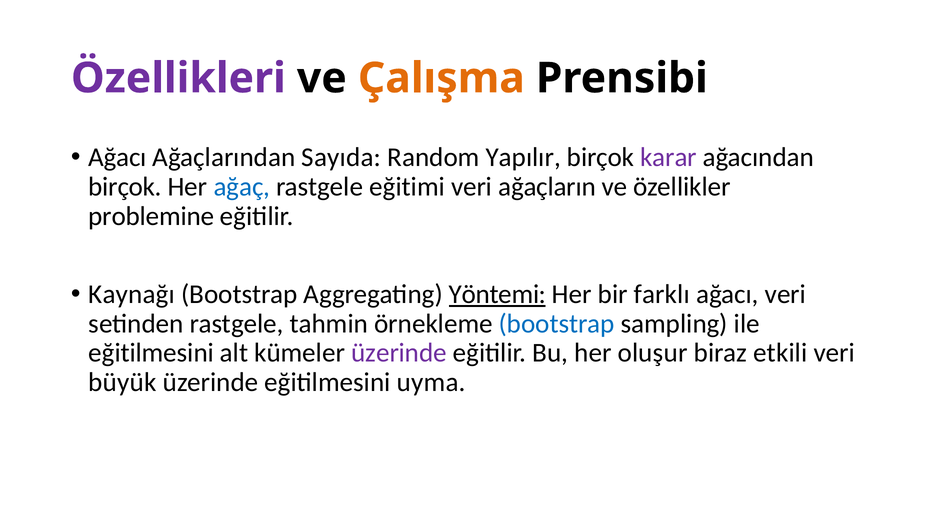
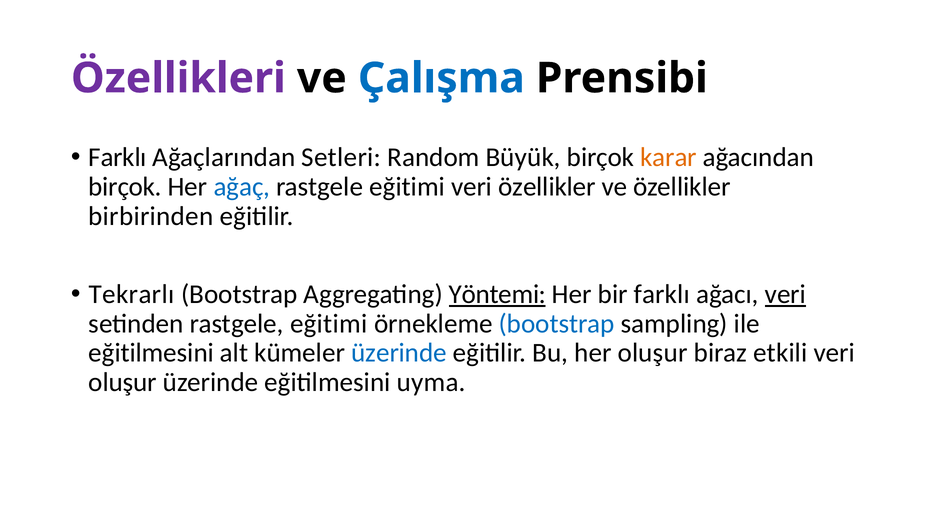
Çalışma colour: orange -> blue
Ağacı at (118, 157): Ağacı -> Farklı
Sayıda: Sayıda -> Setleri
Yapılır: Yapılır -> Büyük
karar colour: purple -> orange
veri ağaçların: ağaçların -> özellikler
problemine: problemine -> birbirinden
Kaynağı: Kaynağı -> Tekrarlı
veri at (785, 294) underline: none -> present
setinden rastgele tahmin: tahmin -> eğitimi
üzerinde at (399, 353) colour: purple -> blue
büyük at (123, 382): büyük -> oluşur
